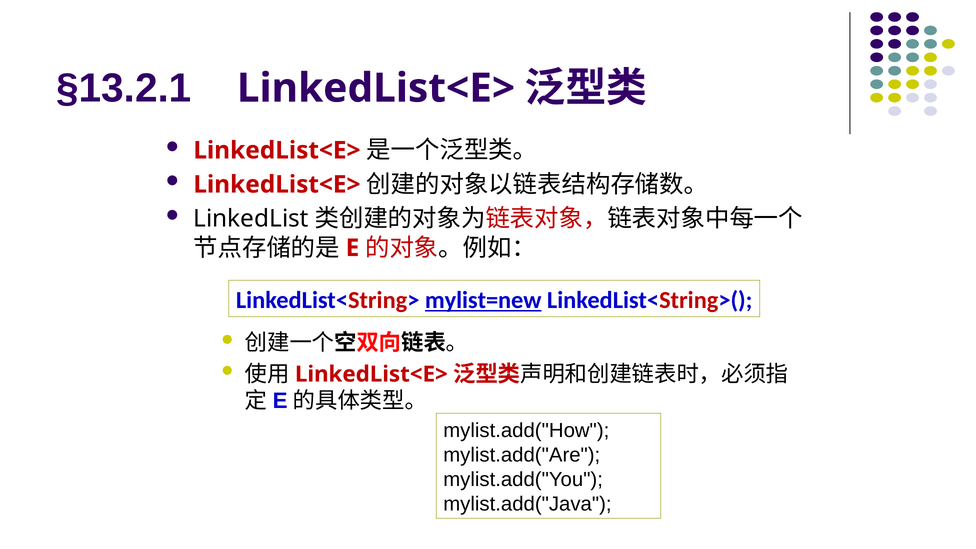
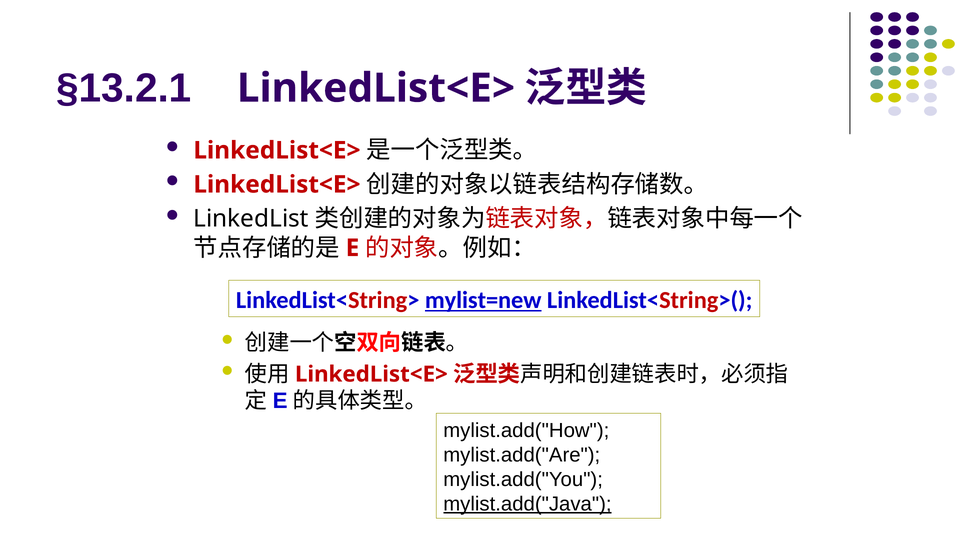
mylist.add("Java underline: none -> present
